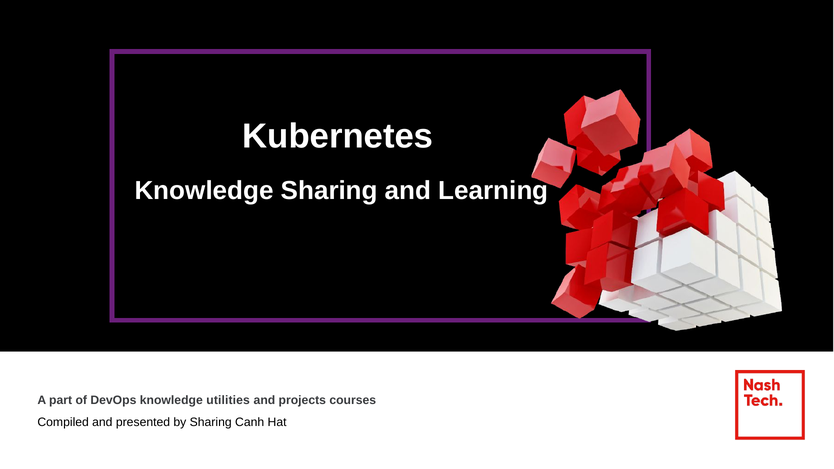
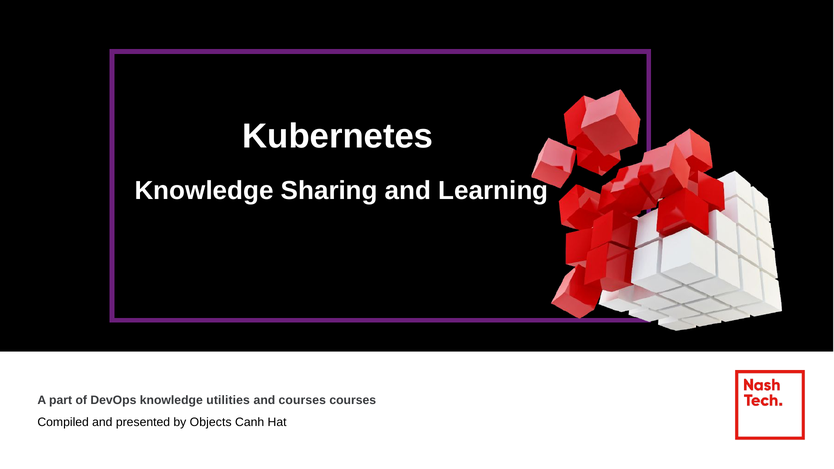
and projects: projects -> courses
by Sharing: Sharing -> Objects
